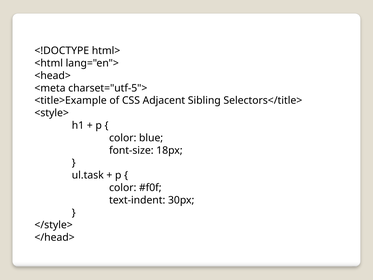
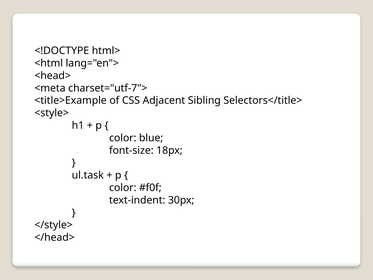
charset="utf-5">: charset="utf-5"> -> charset="utf-7">
